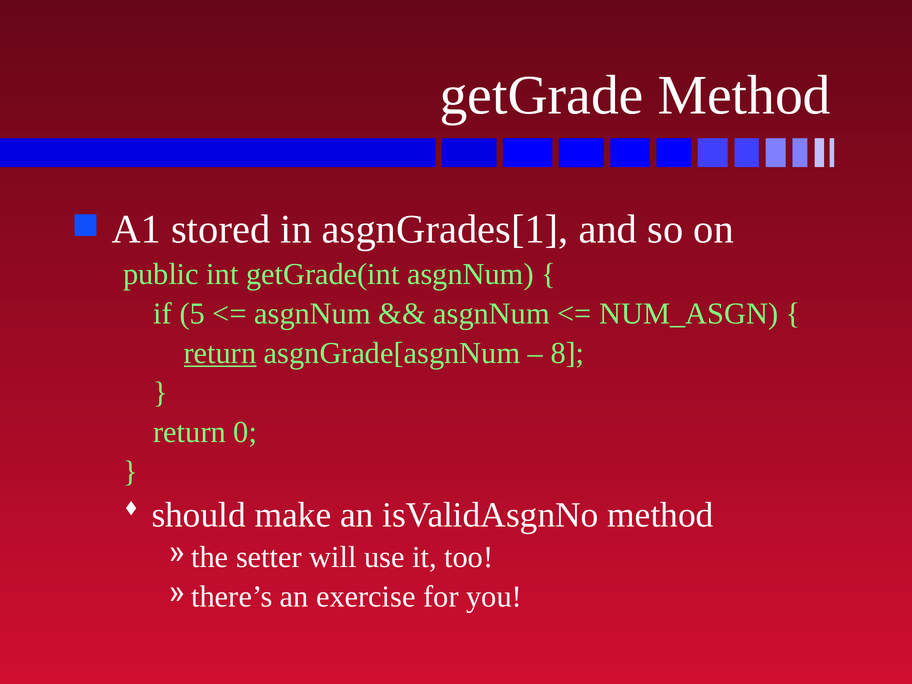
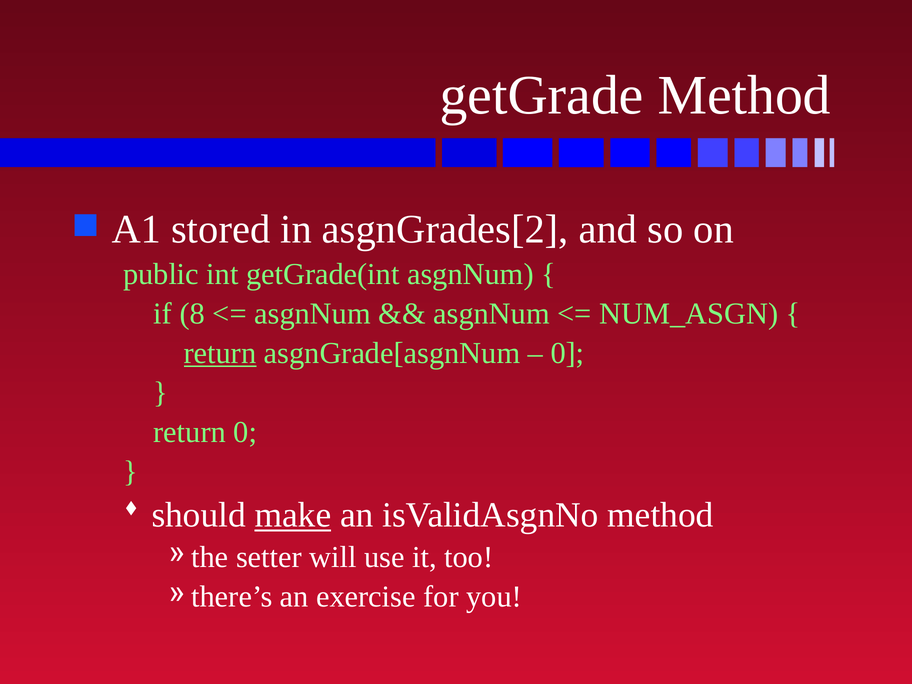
asgnGrades[1: asgnGrades[1 -> asgnGrades[2
5: 5 -> 8
8 at (568, 353): 8 -> 0
make underline: none -> present
